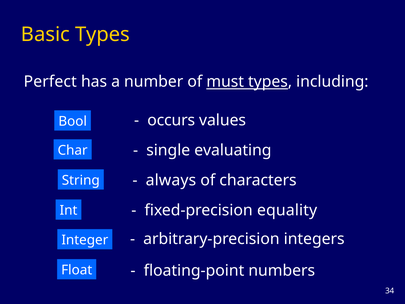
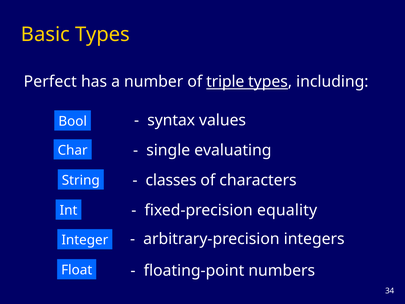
must: must -> triple
occurs: occurs -> syntax
always: always -> classes
